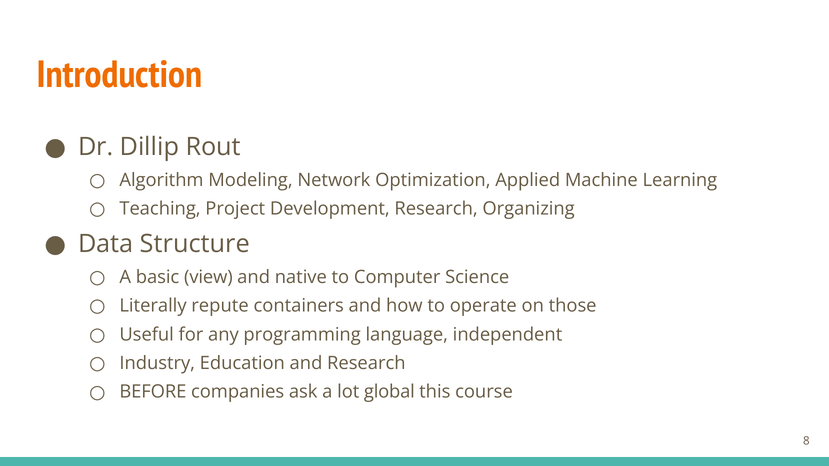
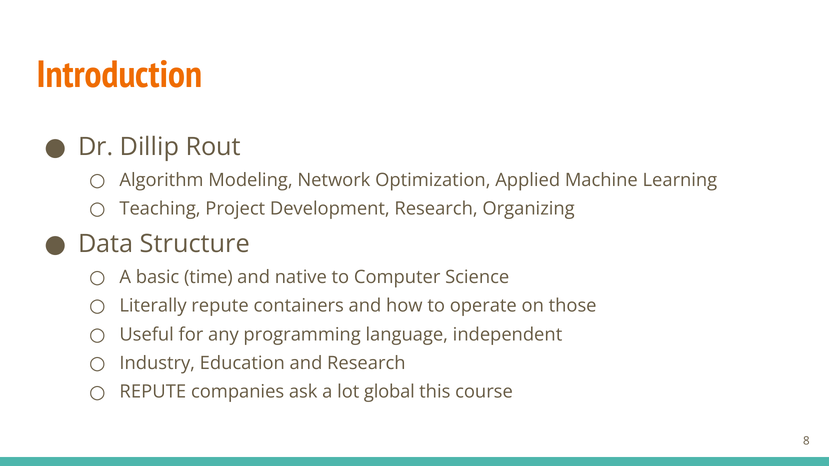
view: view -> time
BEFORE at (153, 392): BEFORE -> REPUTE
